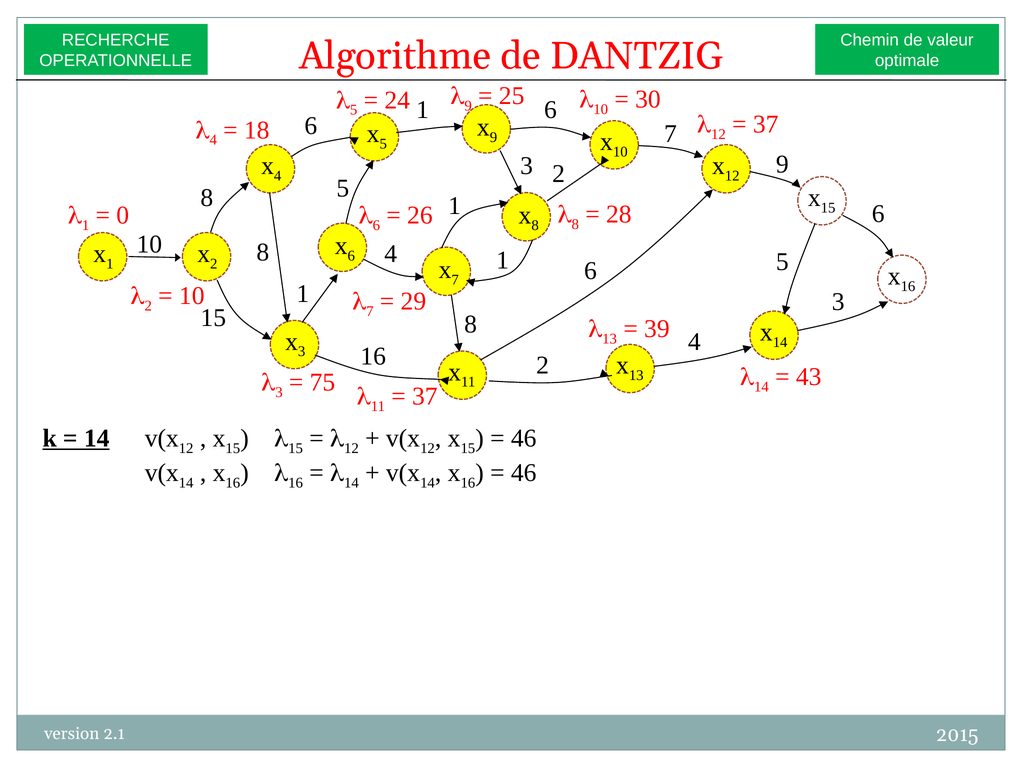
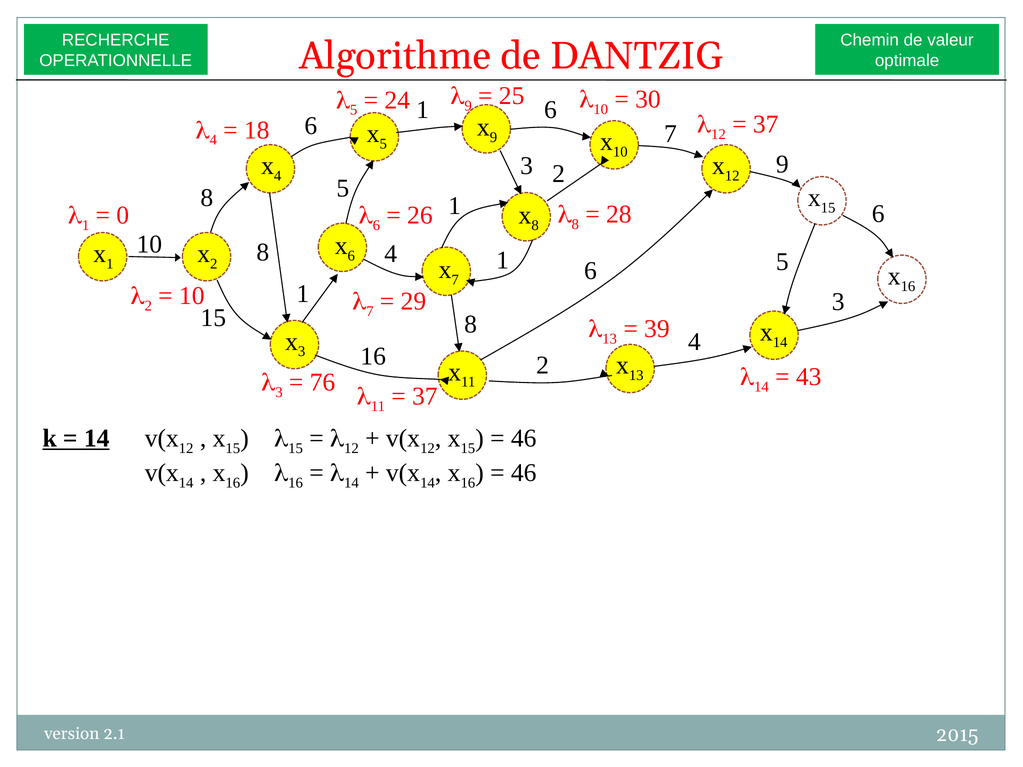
75: 75 -> 76
